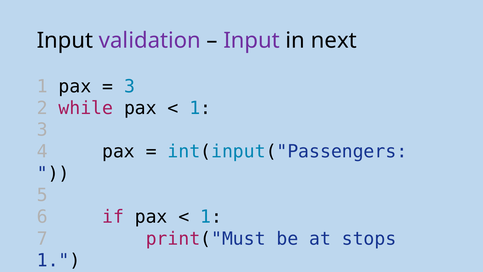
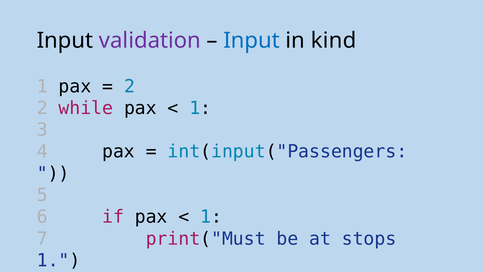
Input at (252, 41) colour: purple -> blue
next: next -> kind
3 at (129, 86): 3 -> 2
